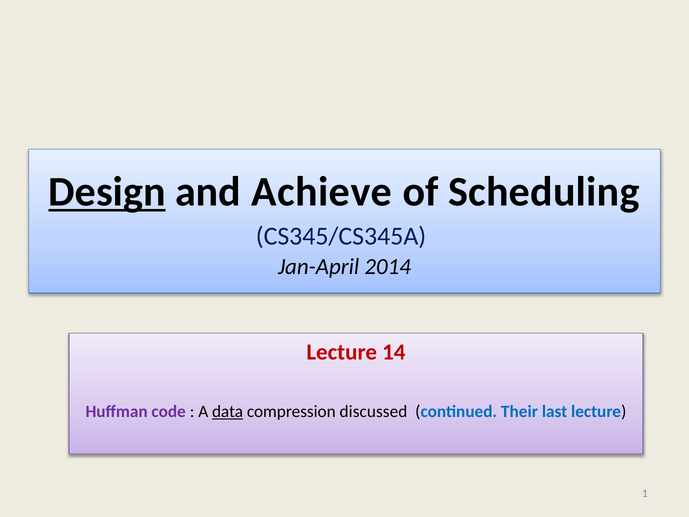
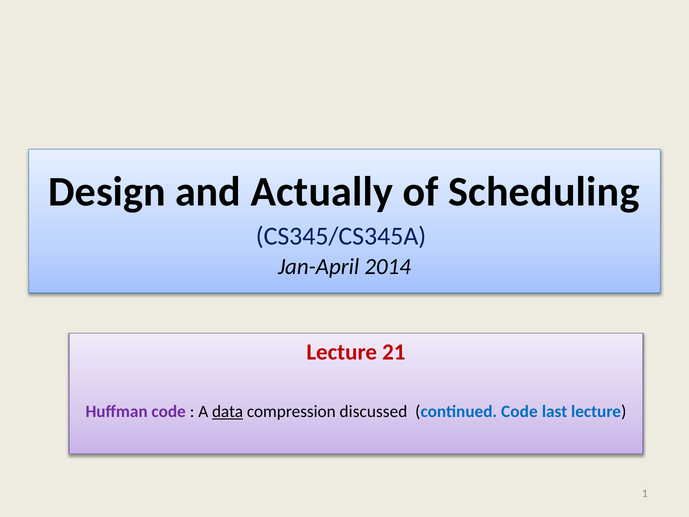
Design underline: present -> none
Achieve: Achieve -> Actually
14: 14 -> 21
continued Their: Their -> Code
